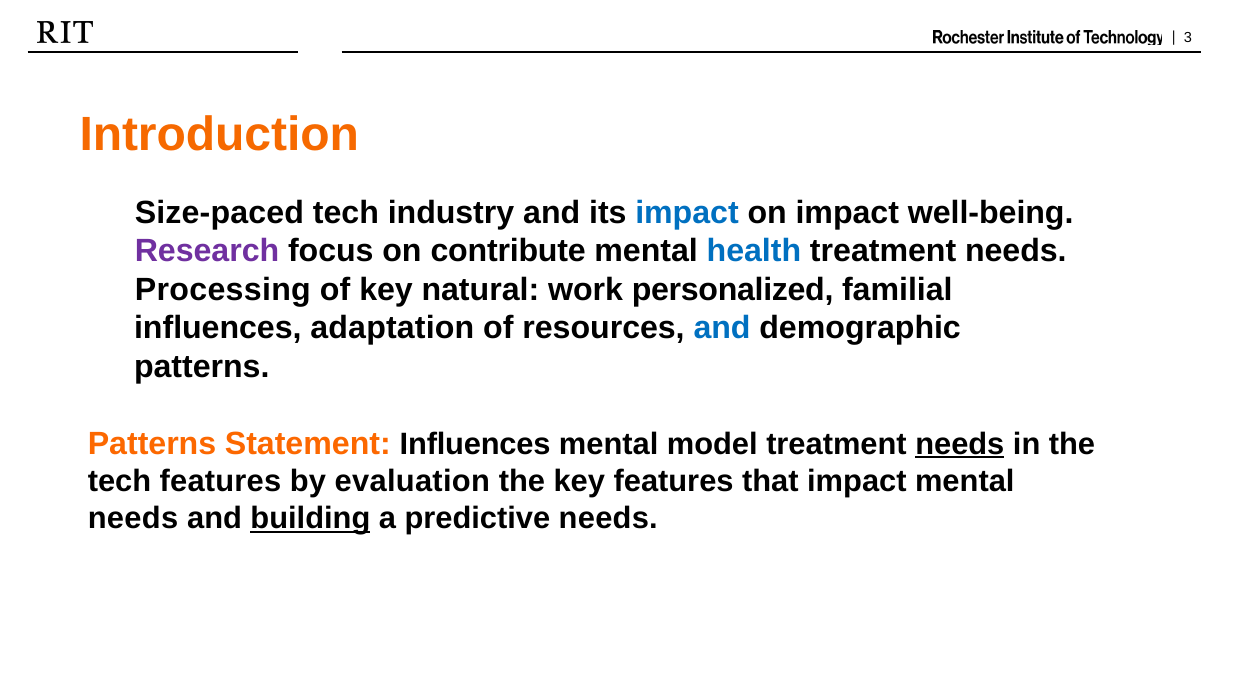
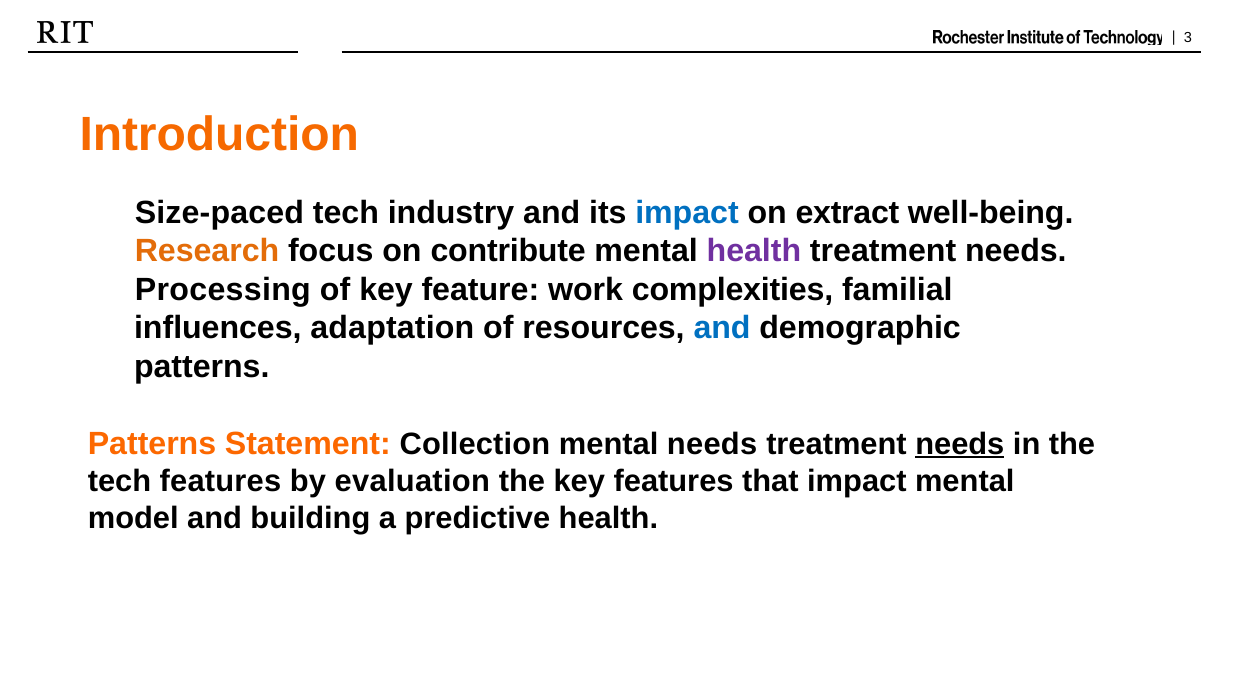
on impact: impact -> extract
Research colour: purple -> orange
health at (754, 251) colour: blue -> purple
natural: natural -> feature
personalized: personalized -> complexities
Statement Influences: Influences -> Collection
mental model: model -> needs
needs at (133, 519): needs -> model
building underline: present -> none
predictive needs: needs -> health
